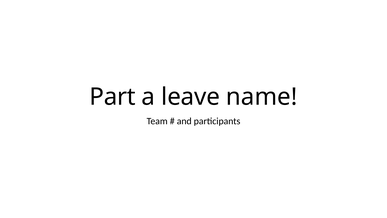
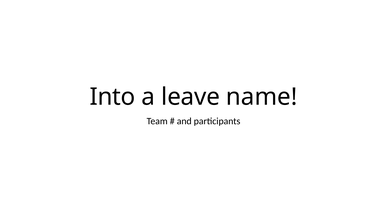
Part: Part -> Into
